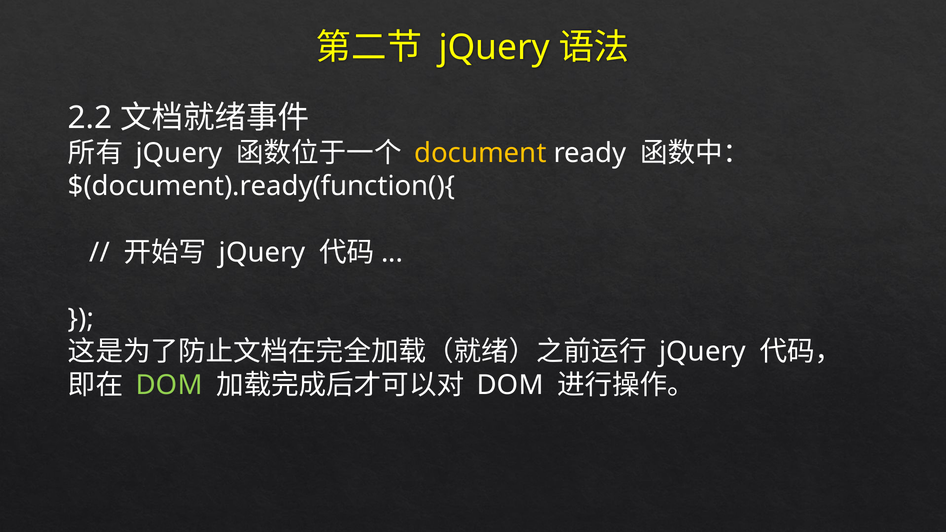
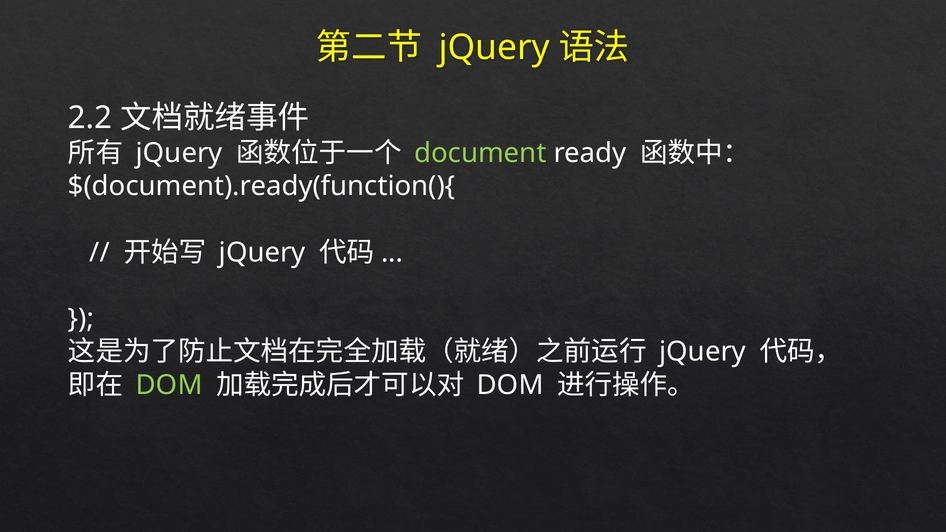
document colour: yellow -> light green
